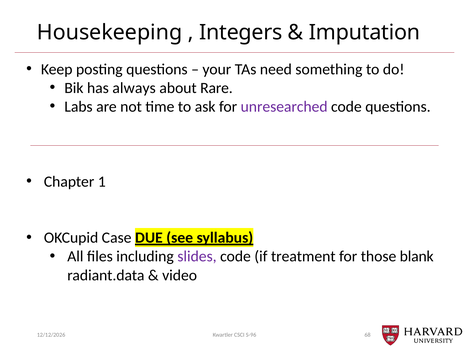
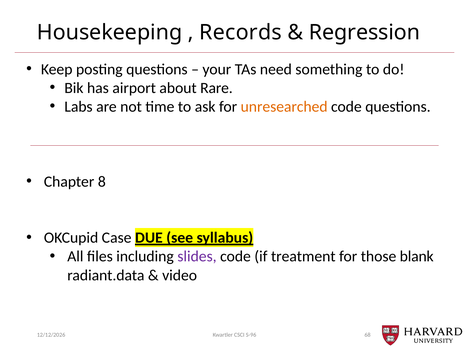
Integers: Integers -> Records
Imputation: Imputation -> Regression
always: always -> airport
unresearched colour: purple -> orange
1: 1 -> 8
